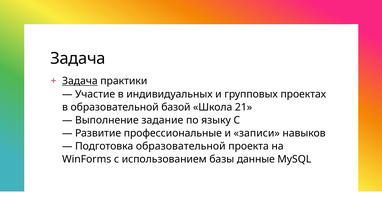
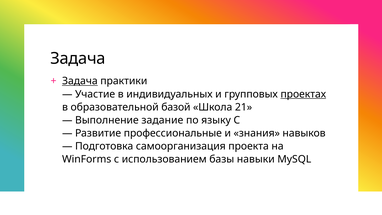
проектах underline: none -> present
записи: записи -> знания
Подготовка образовательной: образовательной -> самоорганизация
данные: данные -> навыки
